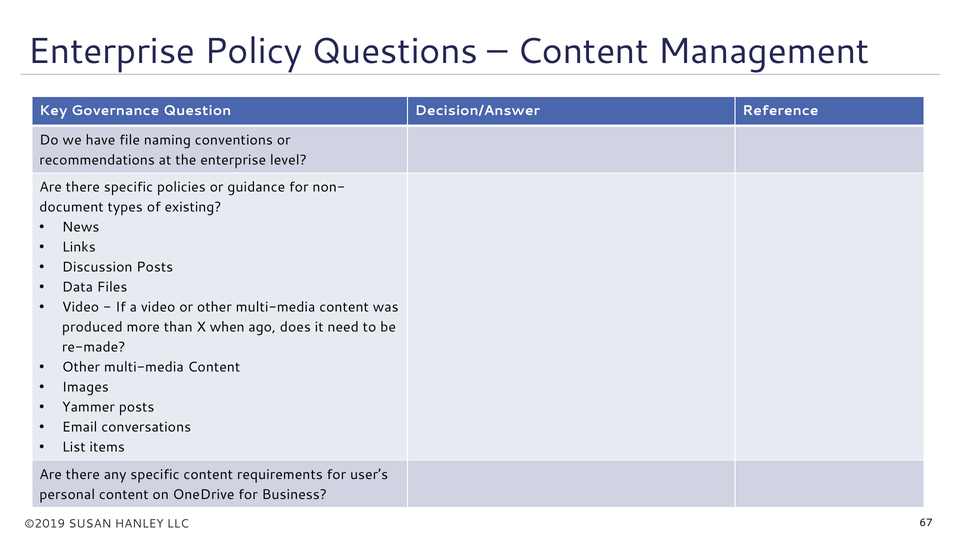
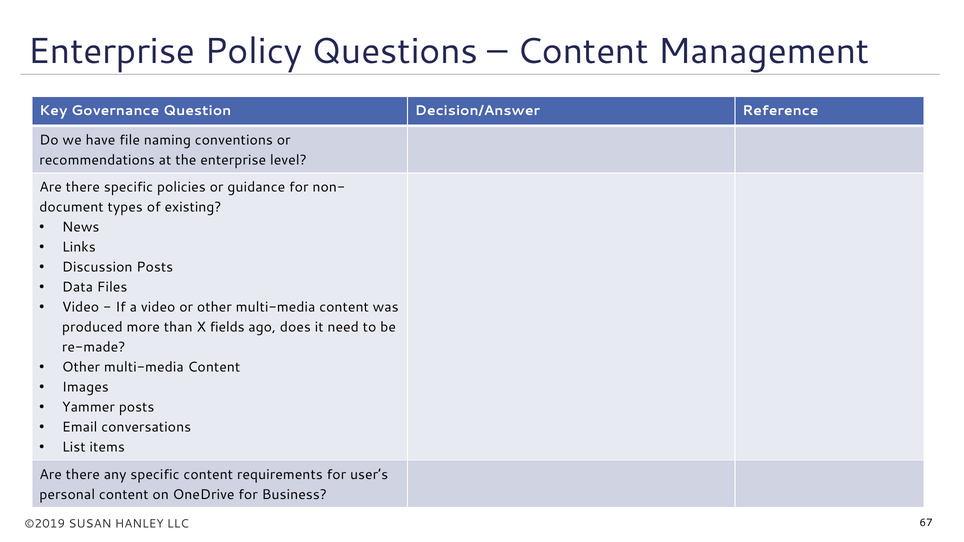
when: when -> fields
